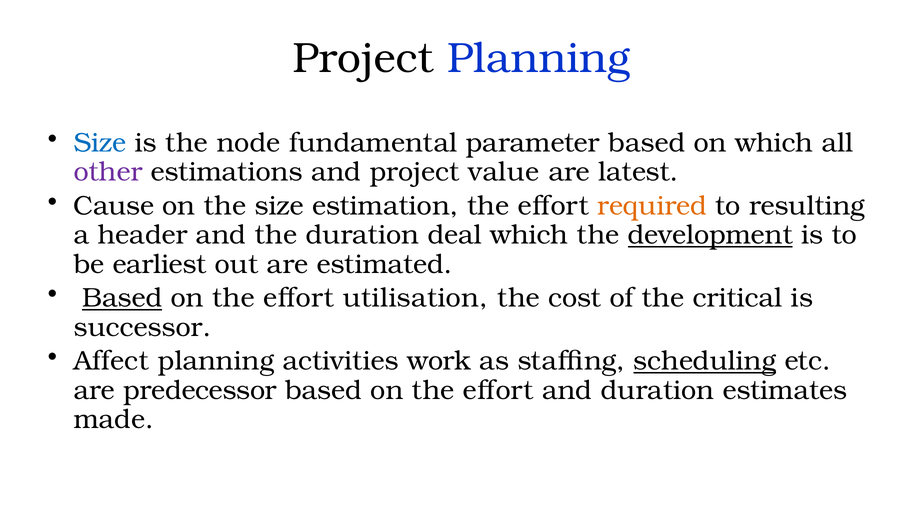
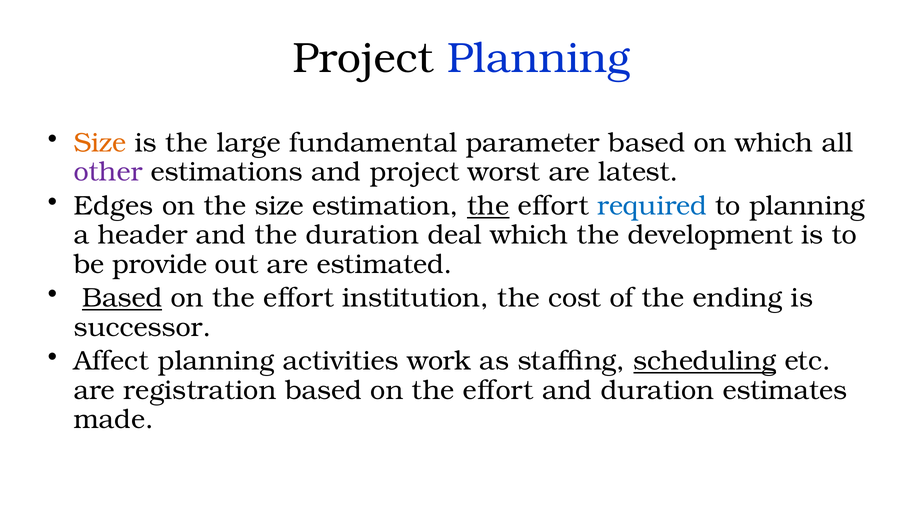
Size at (100, 143) colour: blue -> orange
node: node -> large
value: value -> worst
Cause: Cause -> Edges
the at (488, 206) underline: none -> present
required colour: orange -> blue
to resulting: resulting -> planning
development underline: present -> none
earliest: earliest -> provide
utilisation: utilisation -> institution
critical: critical -> ending
predecessor: predecessor -> registration
